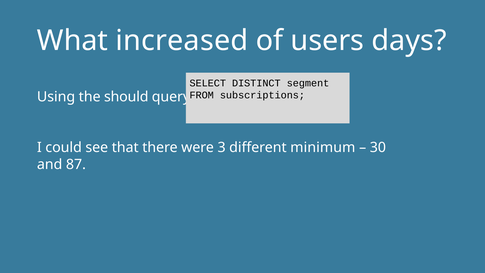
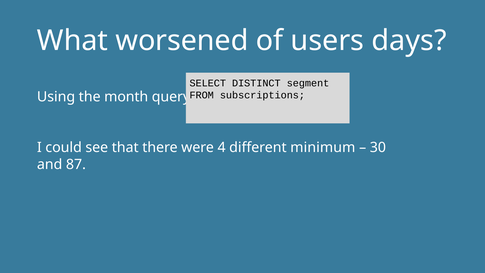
increased: increased -> worsened
should: should -> month
3: 3 -> 4
